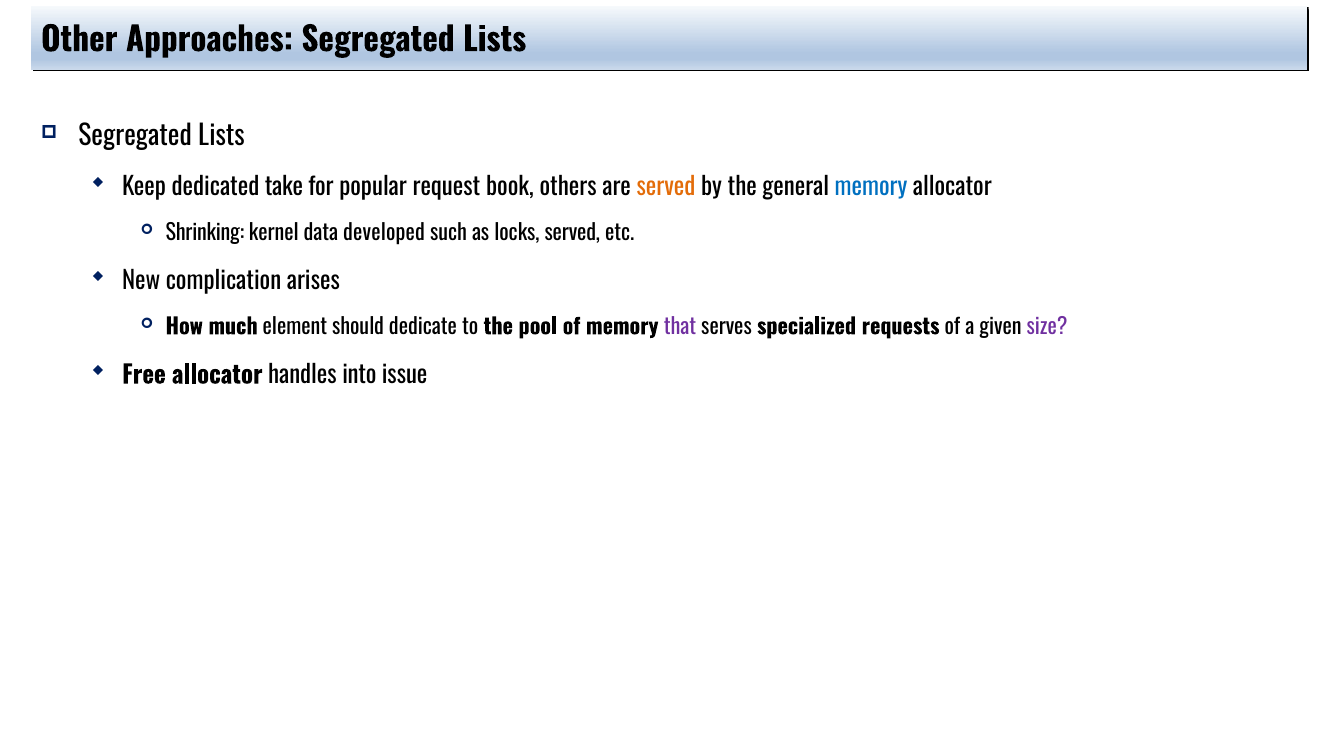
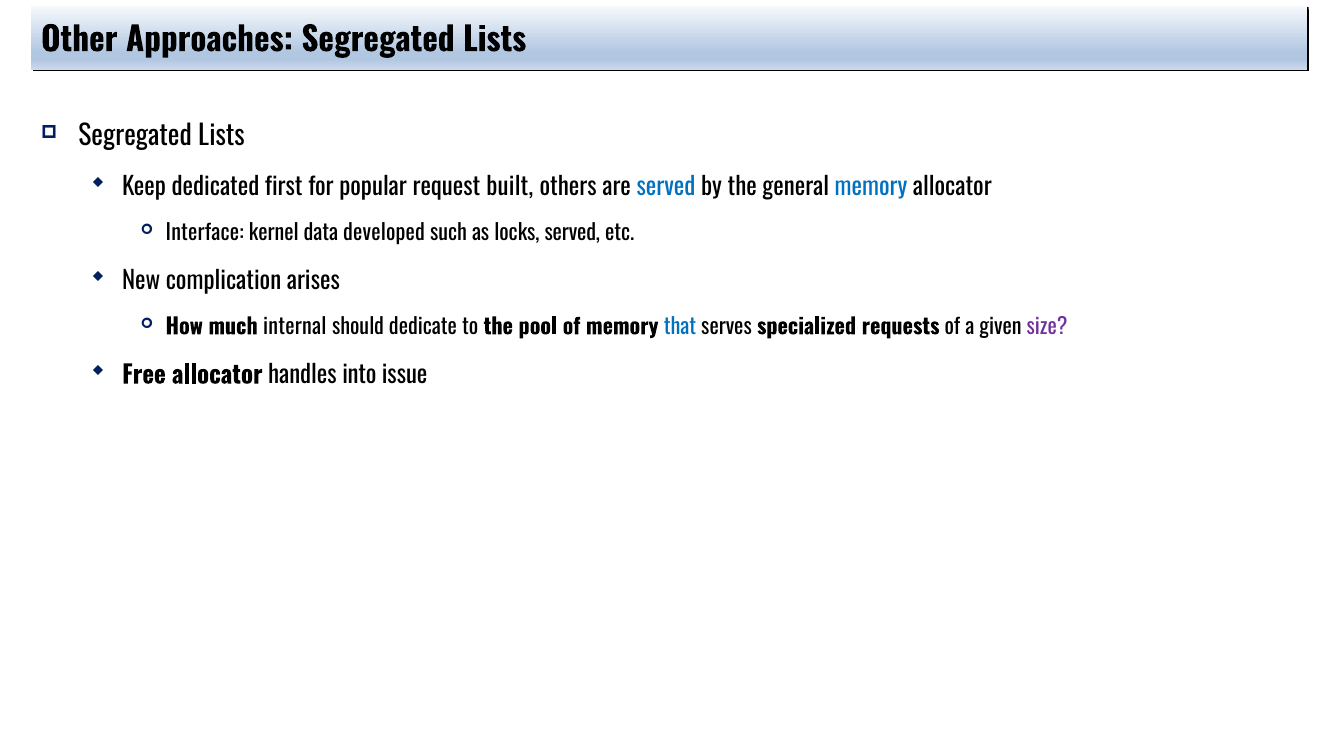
take: take -> first
book: book -> built
served at (666, 187) colour: orange -> blue
Shrinking: Shrinking -> Interface
element: element -> internal
that colour: purple -> blue
